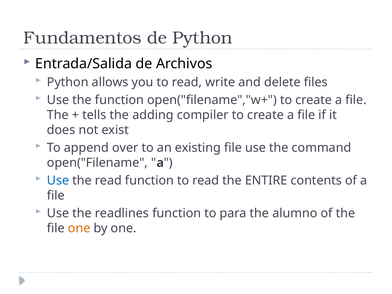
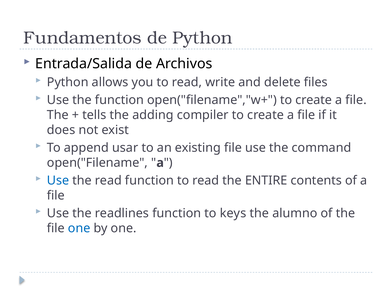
over: over -> usar
para: para -> keys
one at (79, 228) colour: orange -> blue
